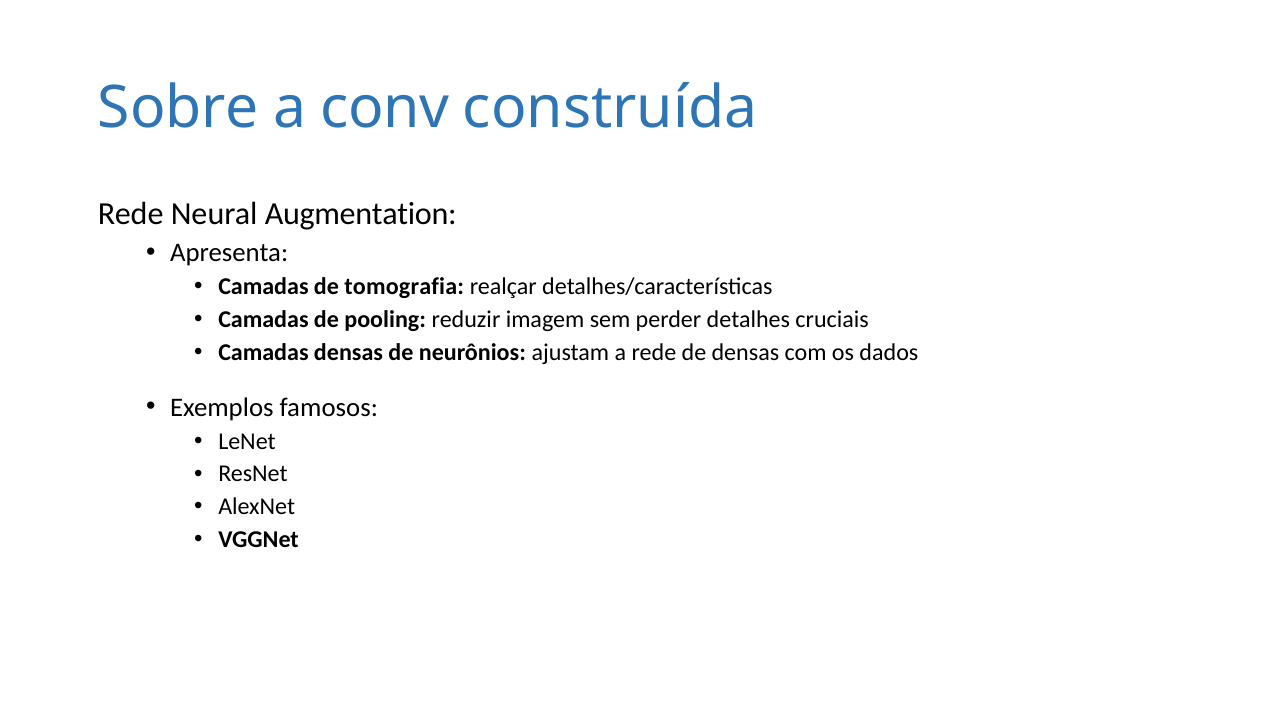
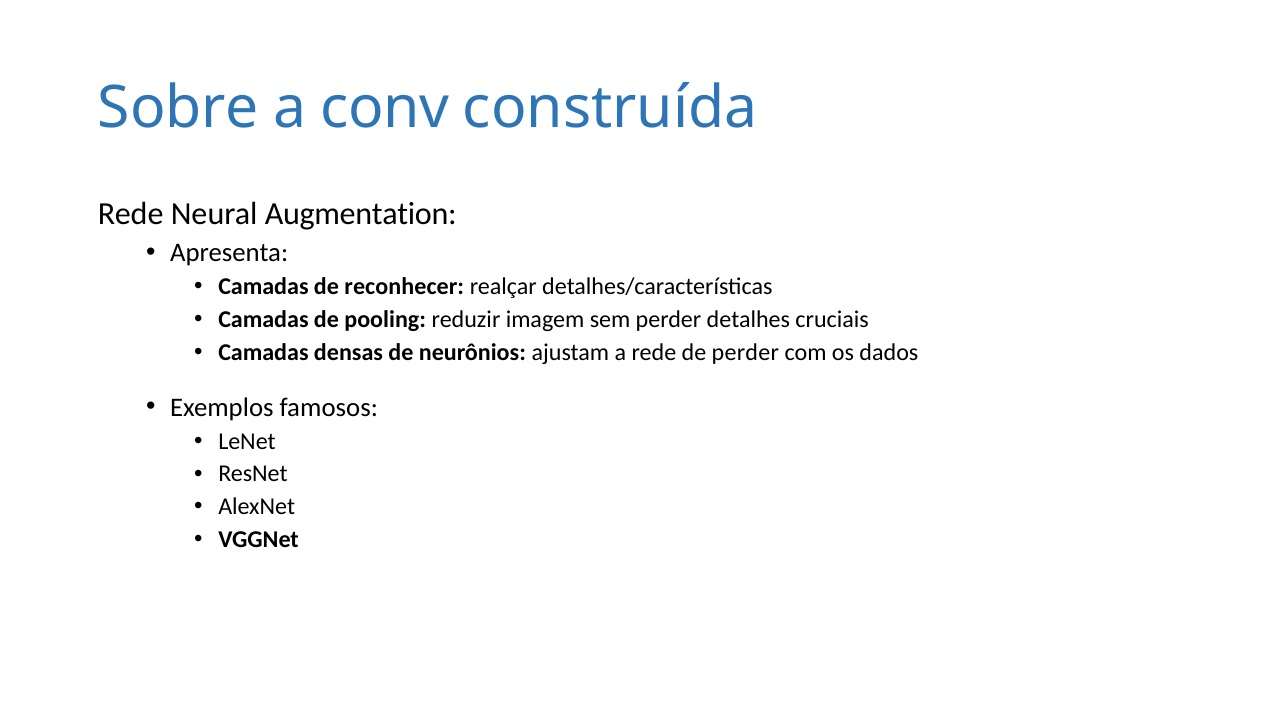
tomografia: tomografia -> reconhecer
de densas: densas -> perder
